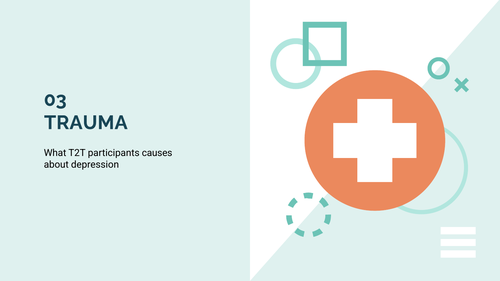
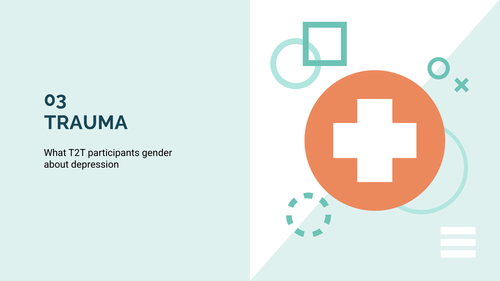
causes: causes -> gender
